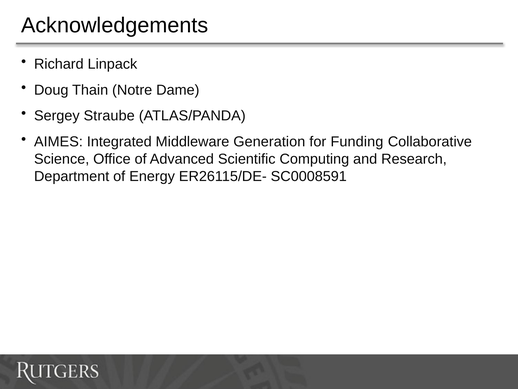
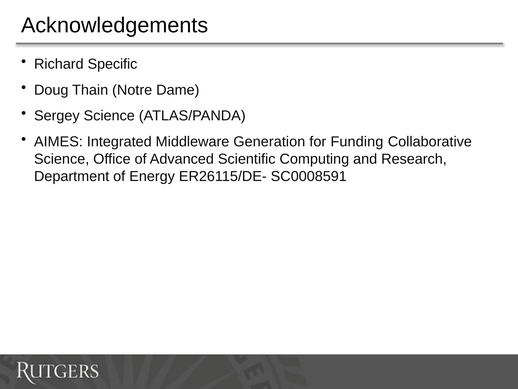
Linpack: Linpack -> Specific
Sergey Straube: Straube -> Science
